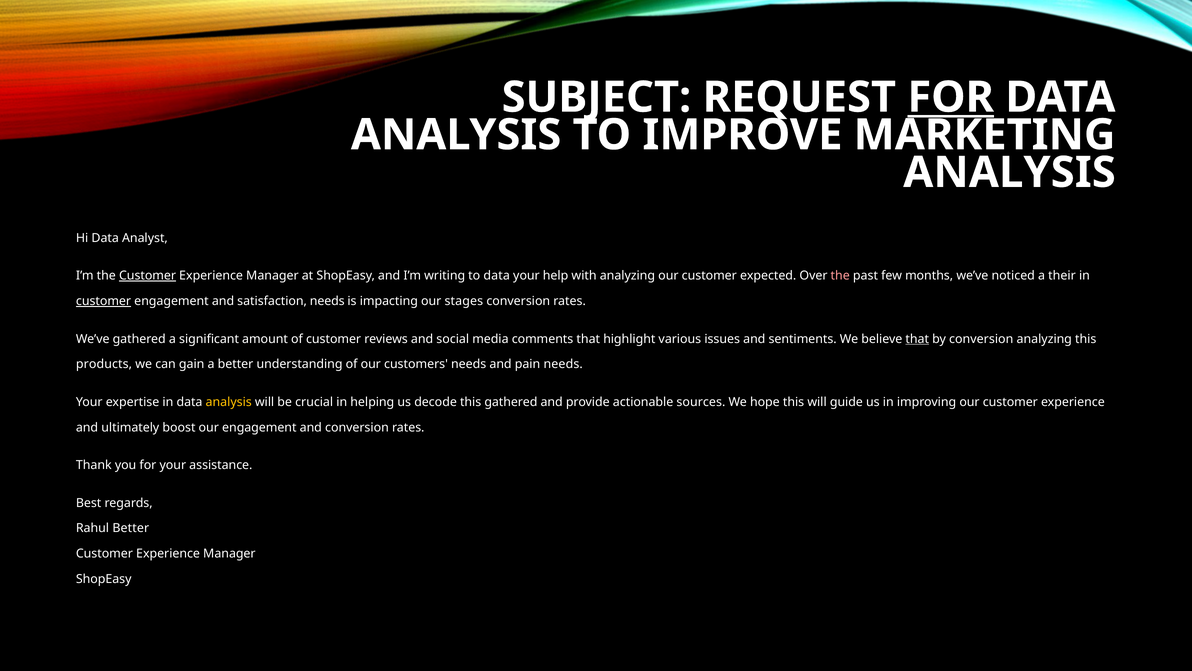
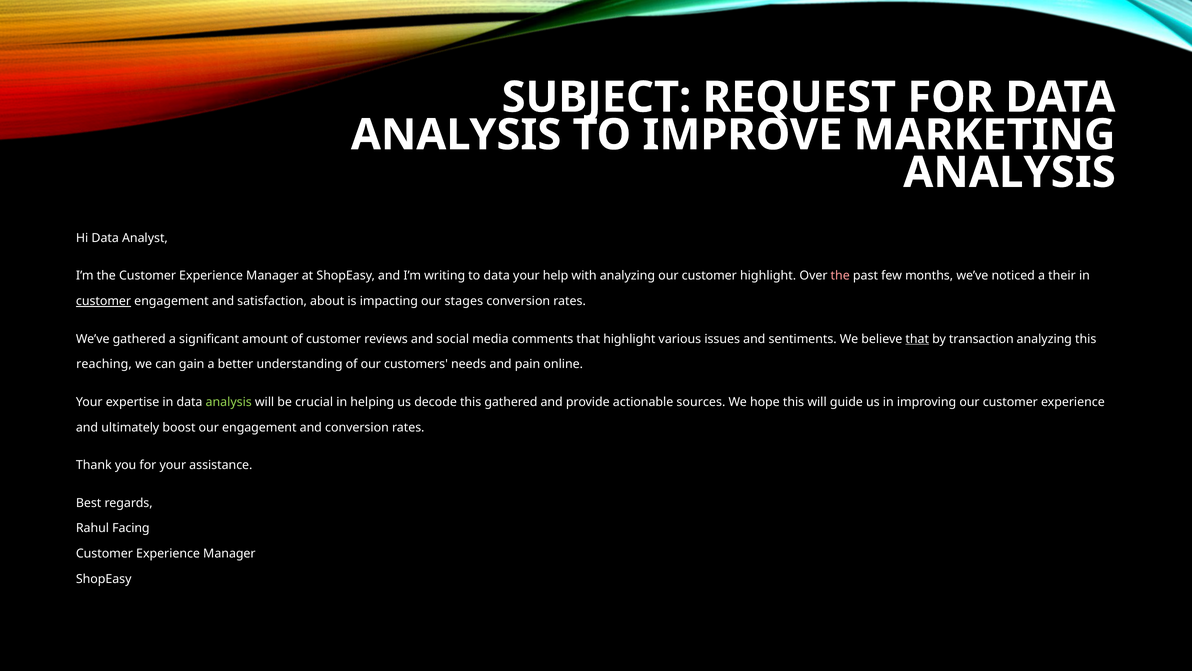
FOR at (951, 97) underline: present -> none
Customer at (148, 276) underline: present -> none
customer expected: expected -> highlight
satisfaction needs: needs -> about
by conversion: conversion -> transaction
products: products -> reaching
pain needs: needs -> online
analysis at (229, 402) colour: yellow -> light green
Rahul Better: Better -> Facing
